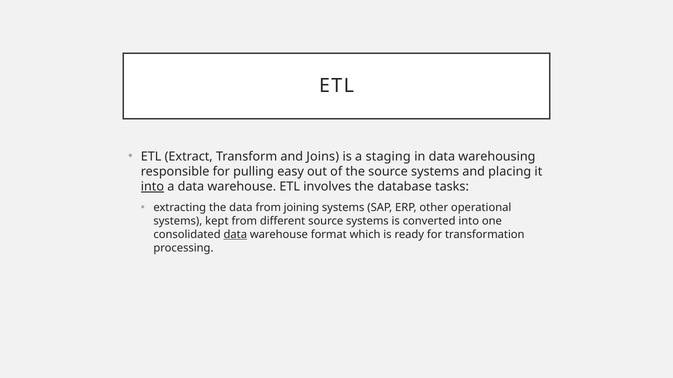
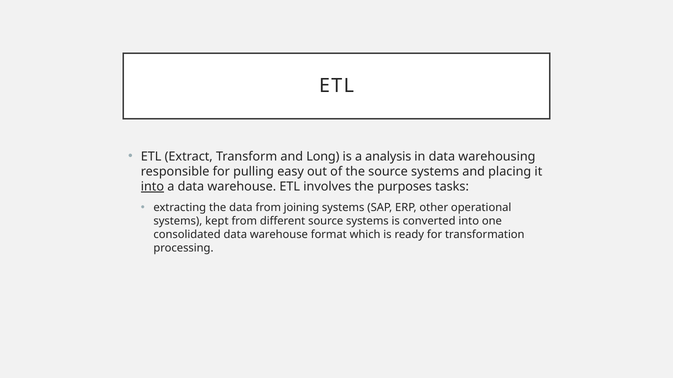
Joins: Joins -> Long
staging: staging -> analysis
database: database -> purposes
data at (235, 235) underline: present -> none
